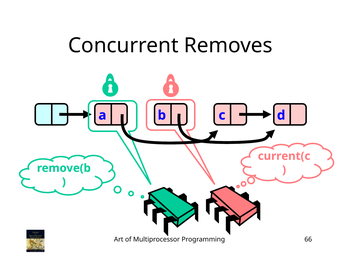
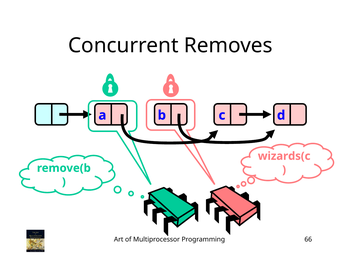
current(c: current(c -> wizards(c
